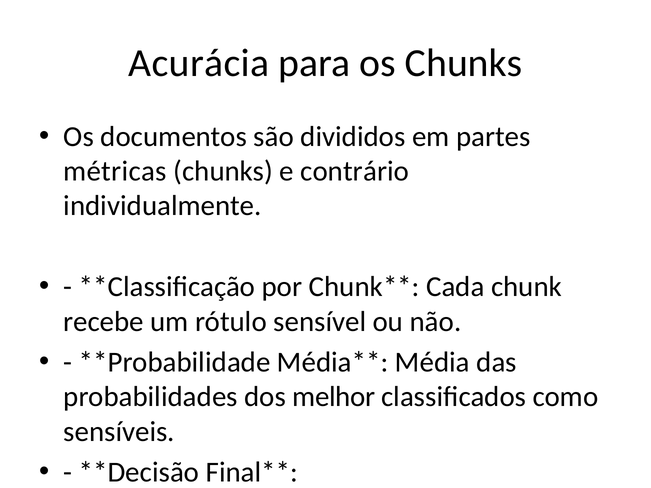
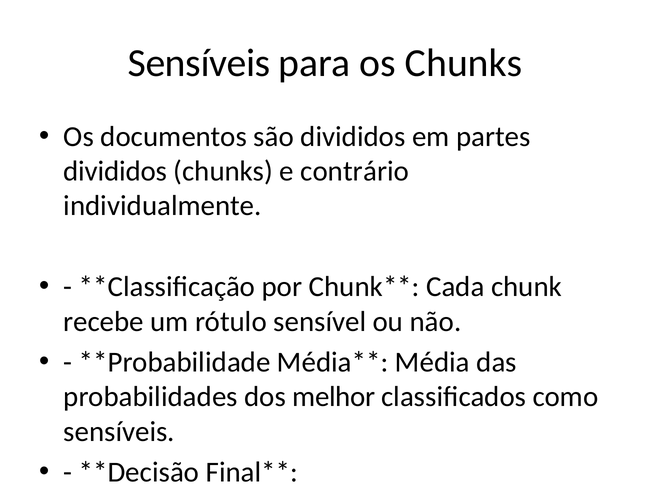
Acurácia at (199, 63): Acurácia -> Sensíveis
métricas at (115, 171): métricas -> divididos
